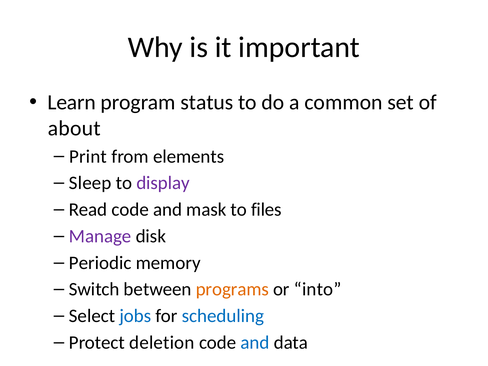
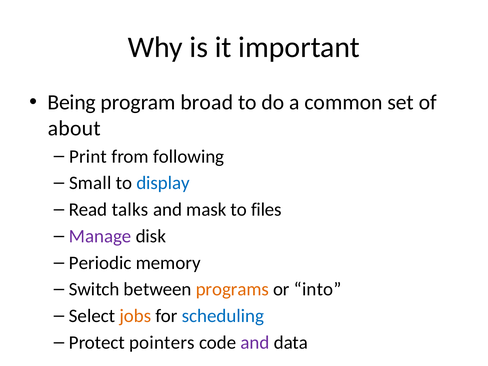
Learn: Learn -> Being
status: status -> broad
elements: elements -> following
Sleep: Sleep -> Small
display colour: purple -> blue
Read code: code -> talks
jobs colour: blue -> orange
deletion: deletion -> pointers
and at (255, 343) colour: blue -> purple
